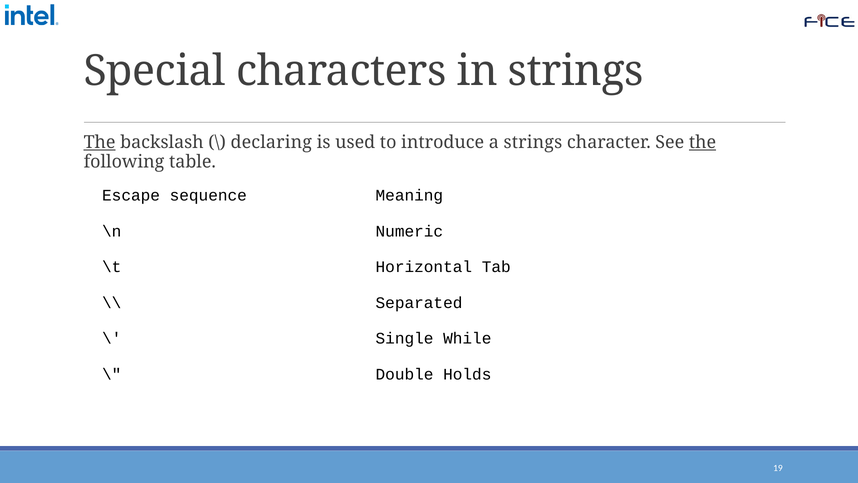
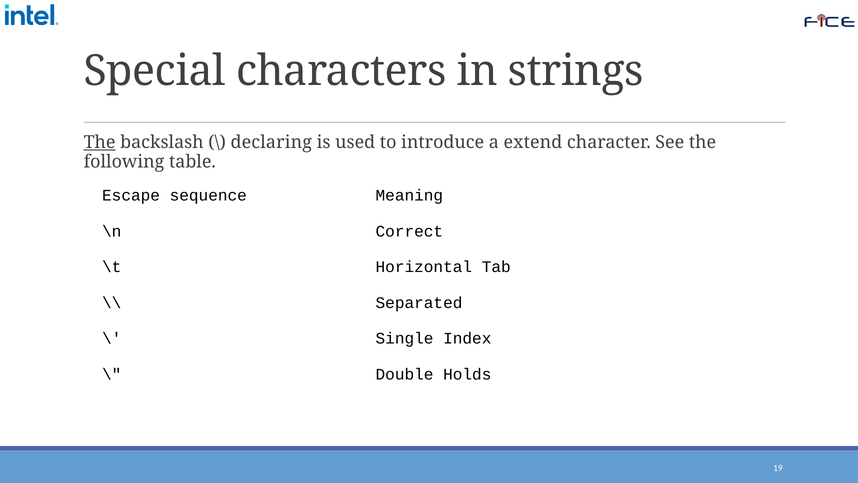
a strings: strings -> extend
the at (703, 142) underline: present -> none
Numeric: Numeric -> Correct
While: While -> Index
